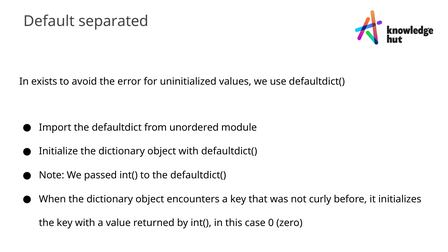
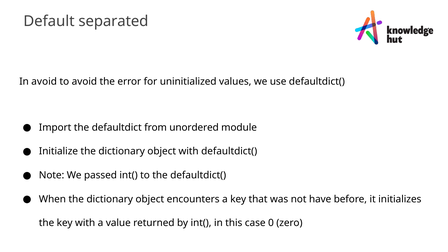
In exists: exists -> avoid
curly: curly -> have
